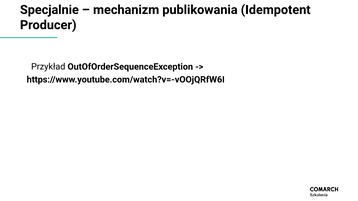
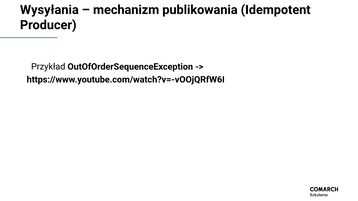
Specjalnie: Specjalnie -> Wysyłania
